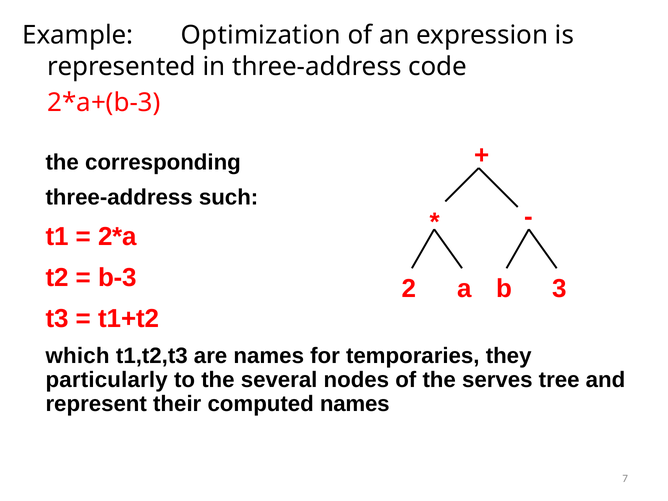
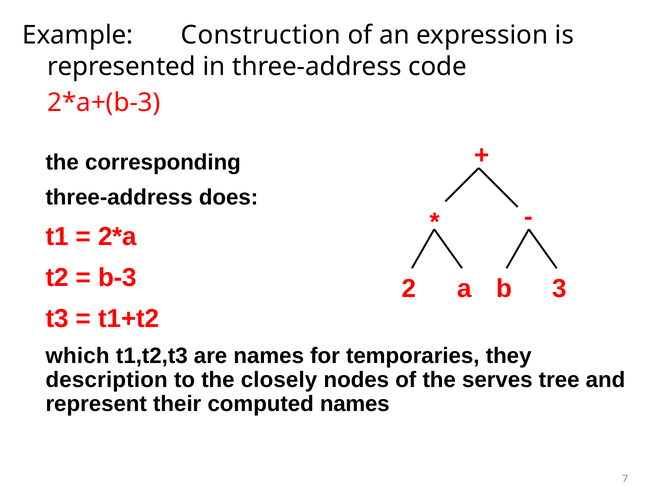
Optimization: Optimization -> Construction
such: such -> does
particularly: particularly -> description
several: several -> closely
